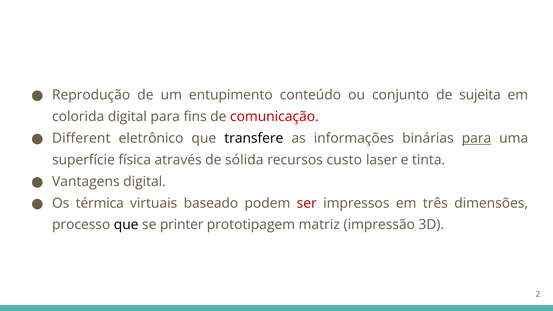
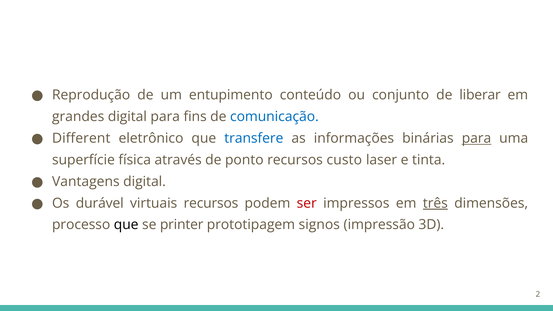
sujeita: sujeita -> liberar
colorida: colorida -> grandes
comunicação colour: red -> blue
transfere colour: black -> blue
sólida: sólida -> ponto
térmica: térmica -> durável
virtuais baseado: baseado -> recursos
três underline: none -> present
matriz: matriz -> signos
